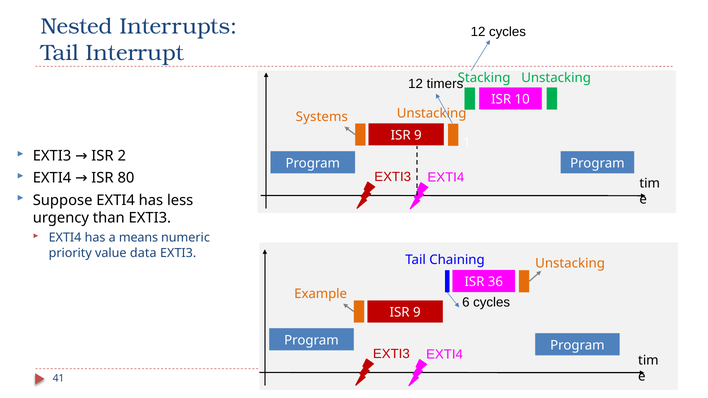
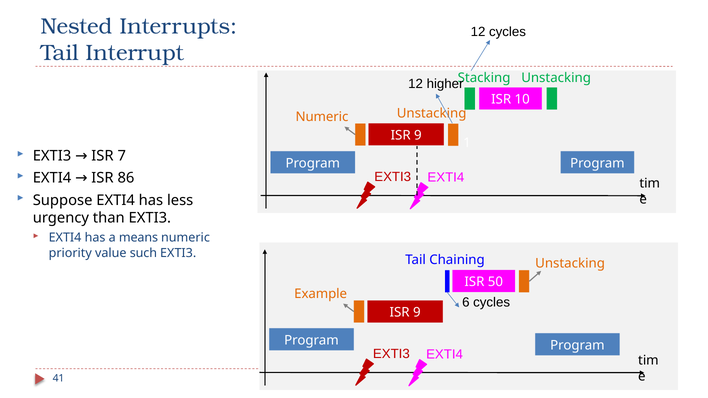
timers: timers -> higher
Systems at (322, 117): Systems -> Numeric
2: 2 -> 7
80: 80 -> 86
data: data -> such
36: 36 -> 50
